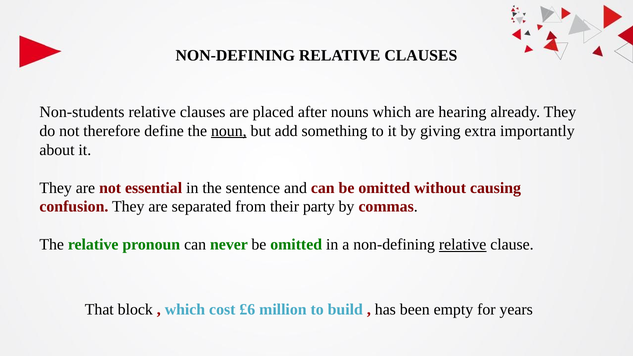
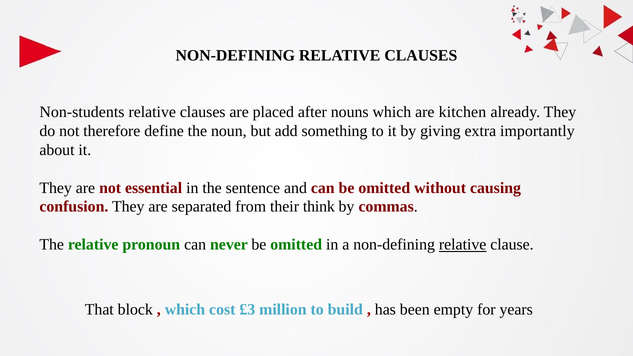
hearing: hearing -> kitchen
noun underline: present -> none
party: party -> think
£6: £6 -> £3
